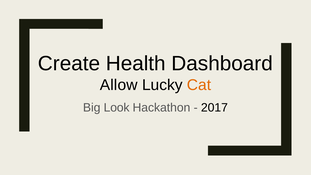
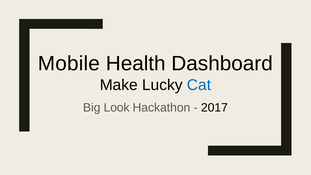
Create: Create -> Mobile
Allow: Allow -> Make
Cat colour: orange -> blue
